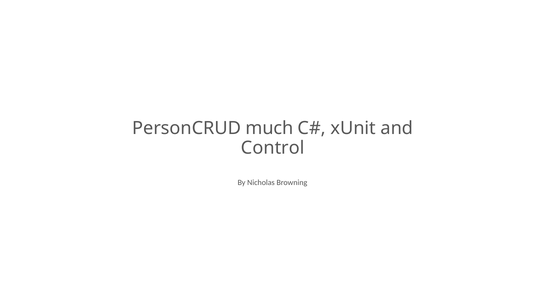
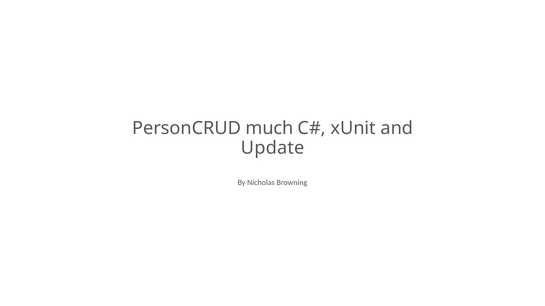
Control: Control -> Update
